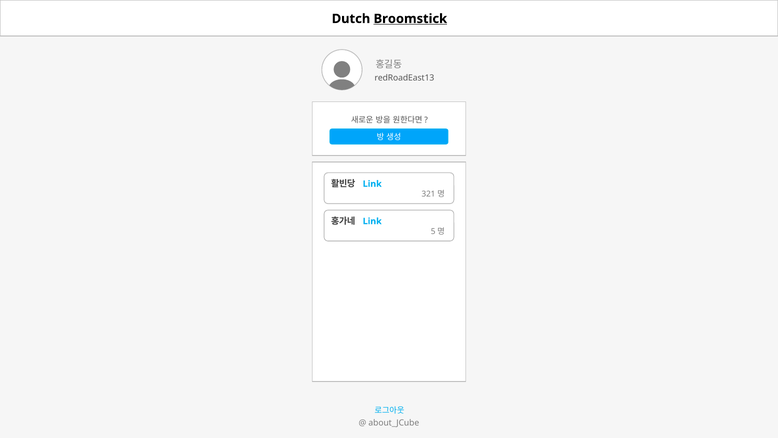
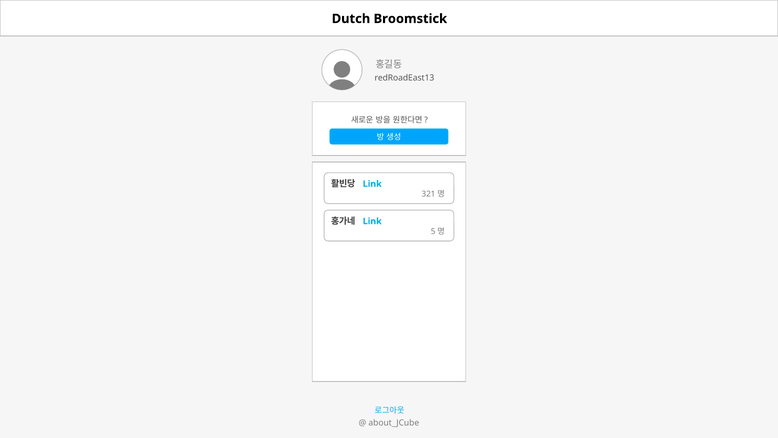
Broomstick underline: present -> none
